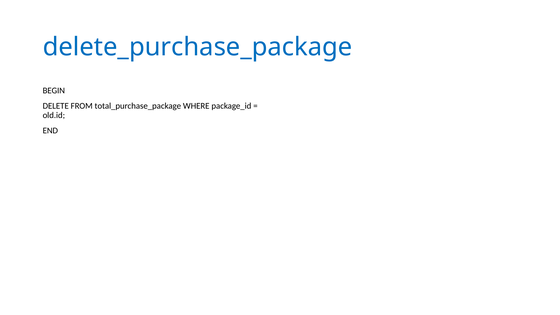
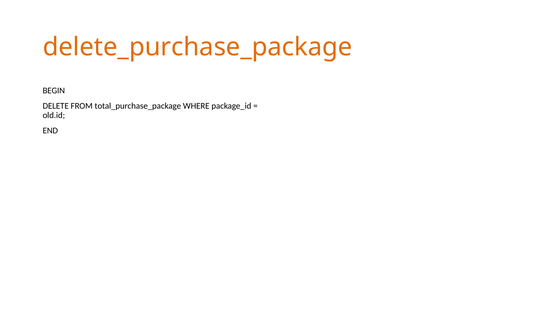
delete_purchase_package colour: blue -> orange
